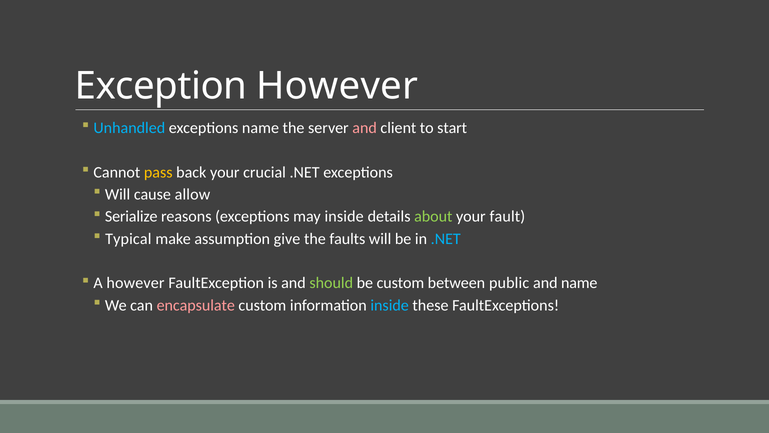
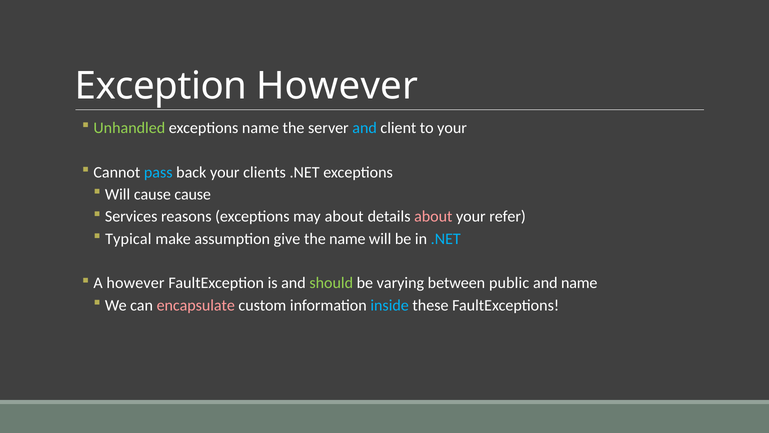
Unhandled colour: light blue -> light green
and at (365, 128) colour: pink -> light blue
to start: start -> your
pass colour: yellow -> light blue
crucial: crucial -> clients
cause allow: allow -> cause
Serialize: Serialize -> Services
may inside: inside -> about
about at (433, 216) colour: light green -> pink
fault: fault -> refer
the faults: faults -> name
be custom: custom -> varying
